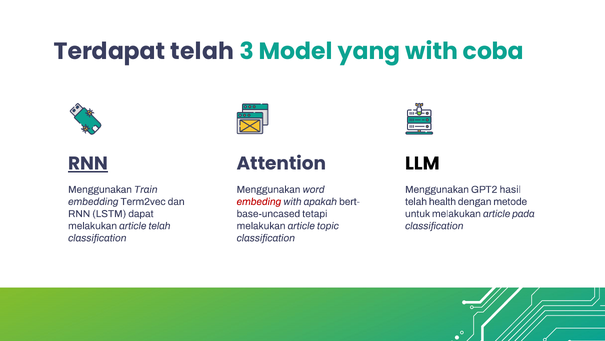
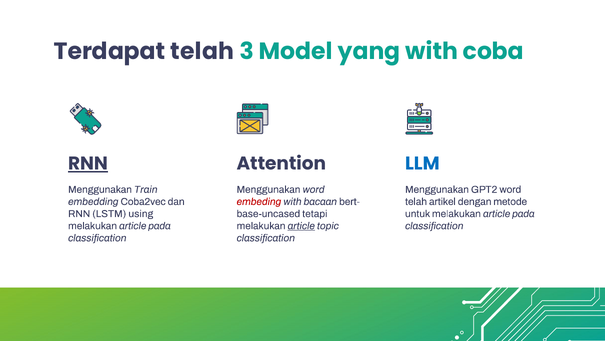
LLM colour: black -> blue
GPT2 hasil: hasil -> word
Term2vec: Term2vec -> Coba2vec
apakah: apakah -> bacaan
health: health -> artikel
dapat: dapat -> using
telah at (159, 225): telah -> pada
article at (301, 225) underline: none -> present
